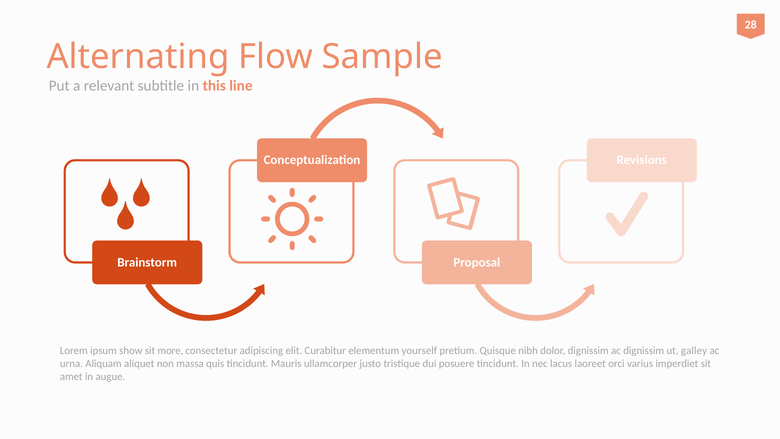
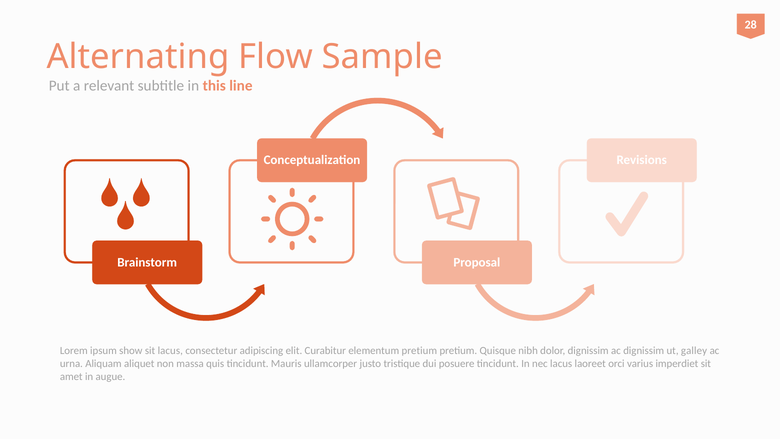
sit more: more -> lacus
elementum yourself: yourself -> pretium
